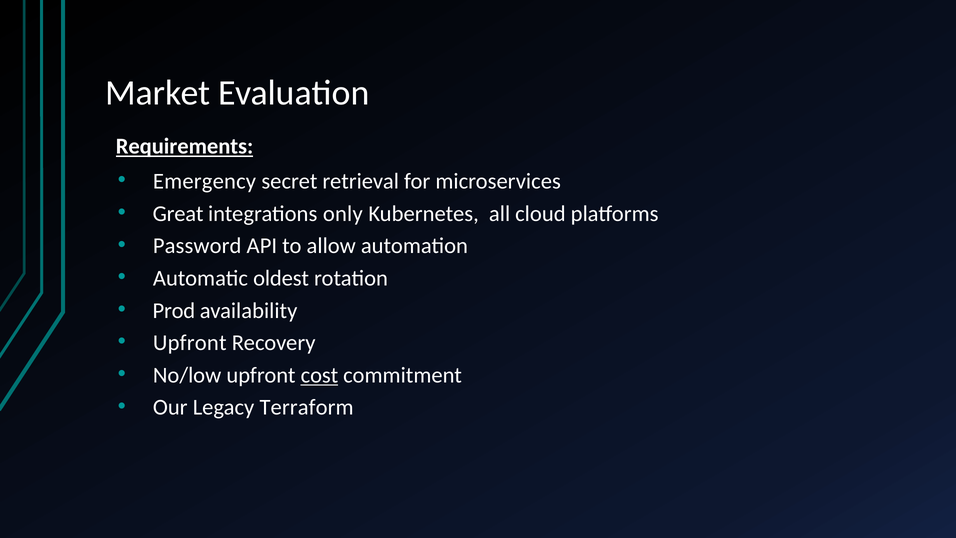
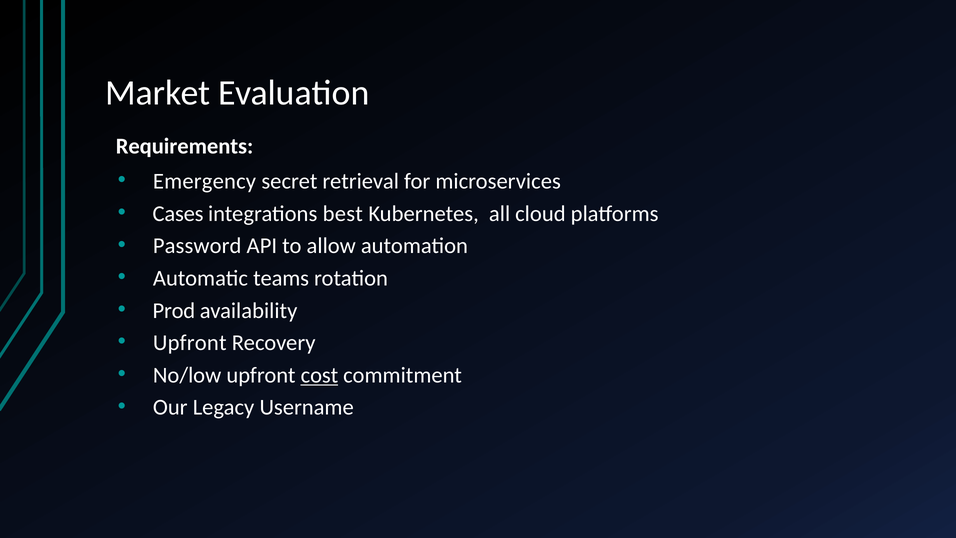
Requirements underline: present -> none
Great: Great -> Cases
only: only -> best
oldest: oldest -> teams
Terraform: Terraform -> Username
